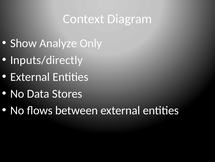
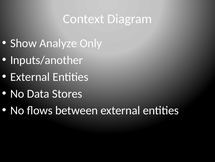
Inputs/directly: Inputs/directly -> Inputs/another
